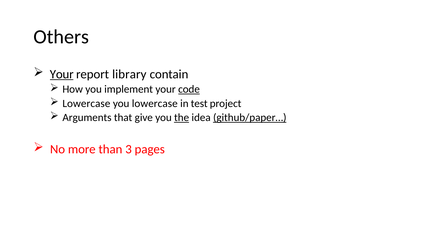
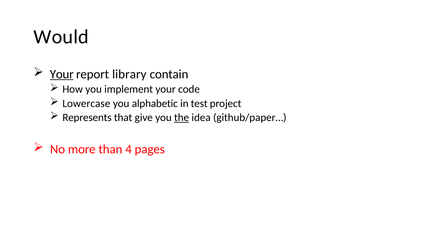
Others: Others -> Would
code underline: present -> none
you lowercase: lowercase -> alphabetic
Arguments: Arguments -> Represents
github/paper… underline: present -> none
3: 3 -> 4
